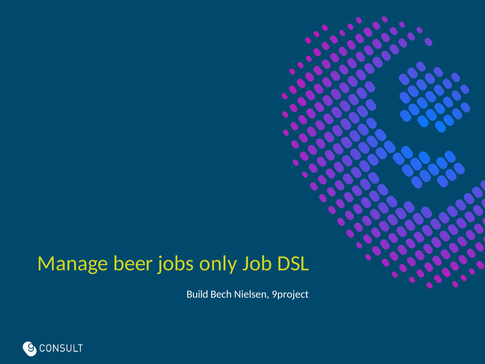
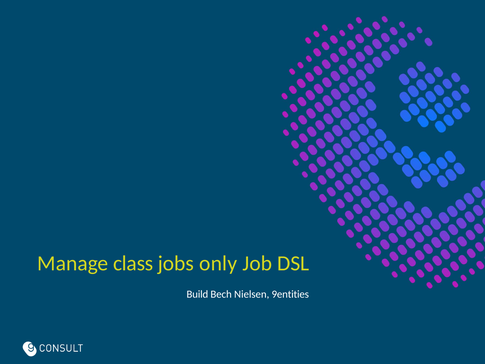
beer: beer -> class
9project: 9project -> 9entities
